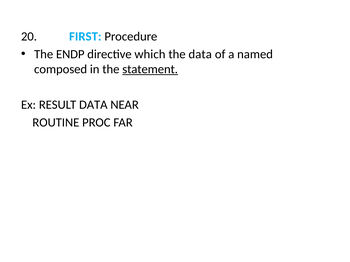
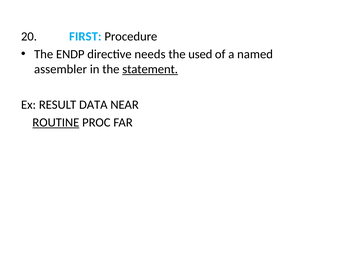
which: which -> needs
the data: data -> used
composed: composed -> assembler
ROUTINE underline: none -> present
